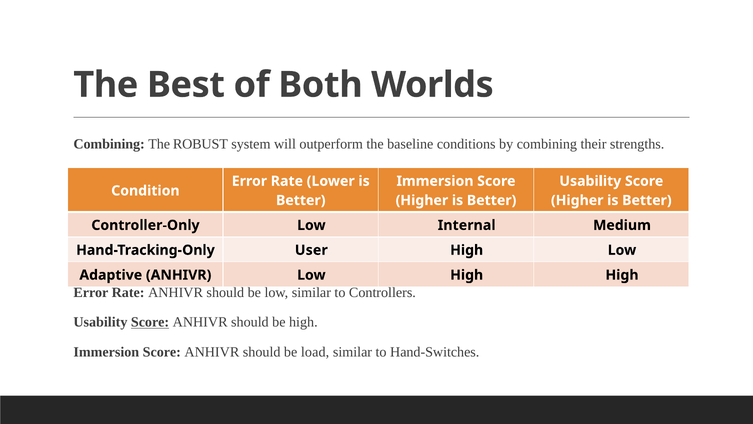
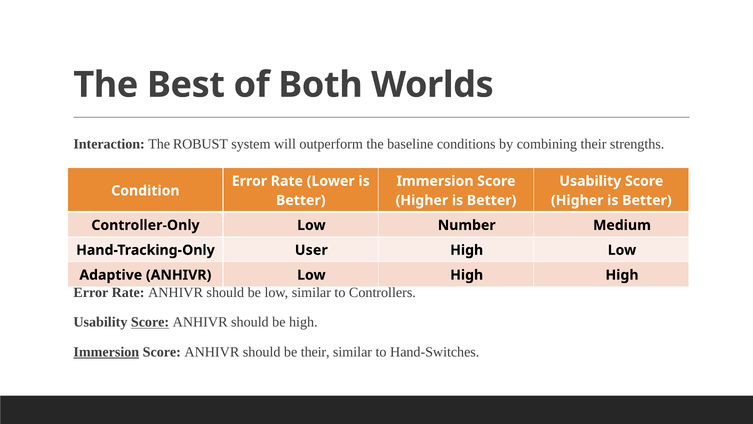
Combining at (109, 144): Combining -> Interaction
Internal: Internal -> Number
Immersion at (106, 351) underline: none -> present
be load: load -> their
